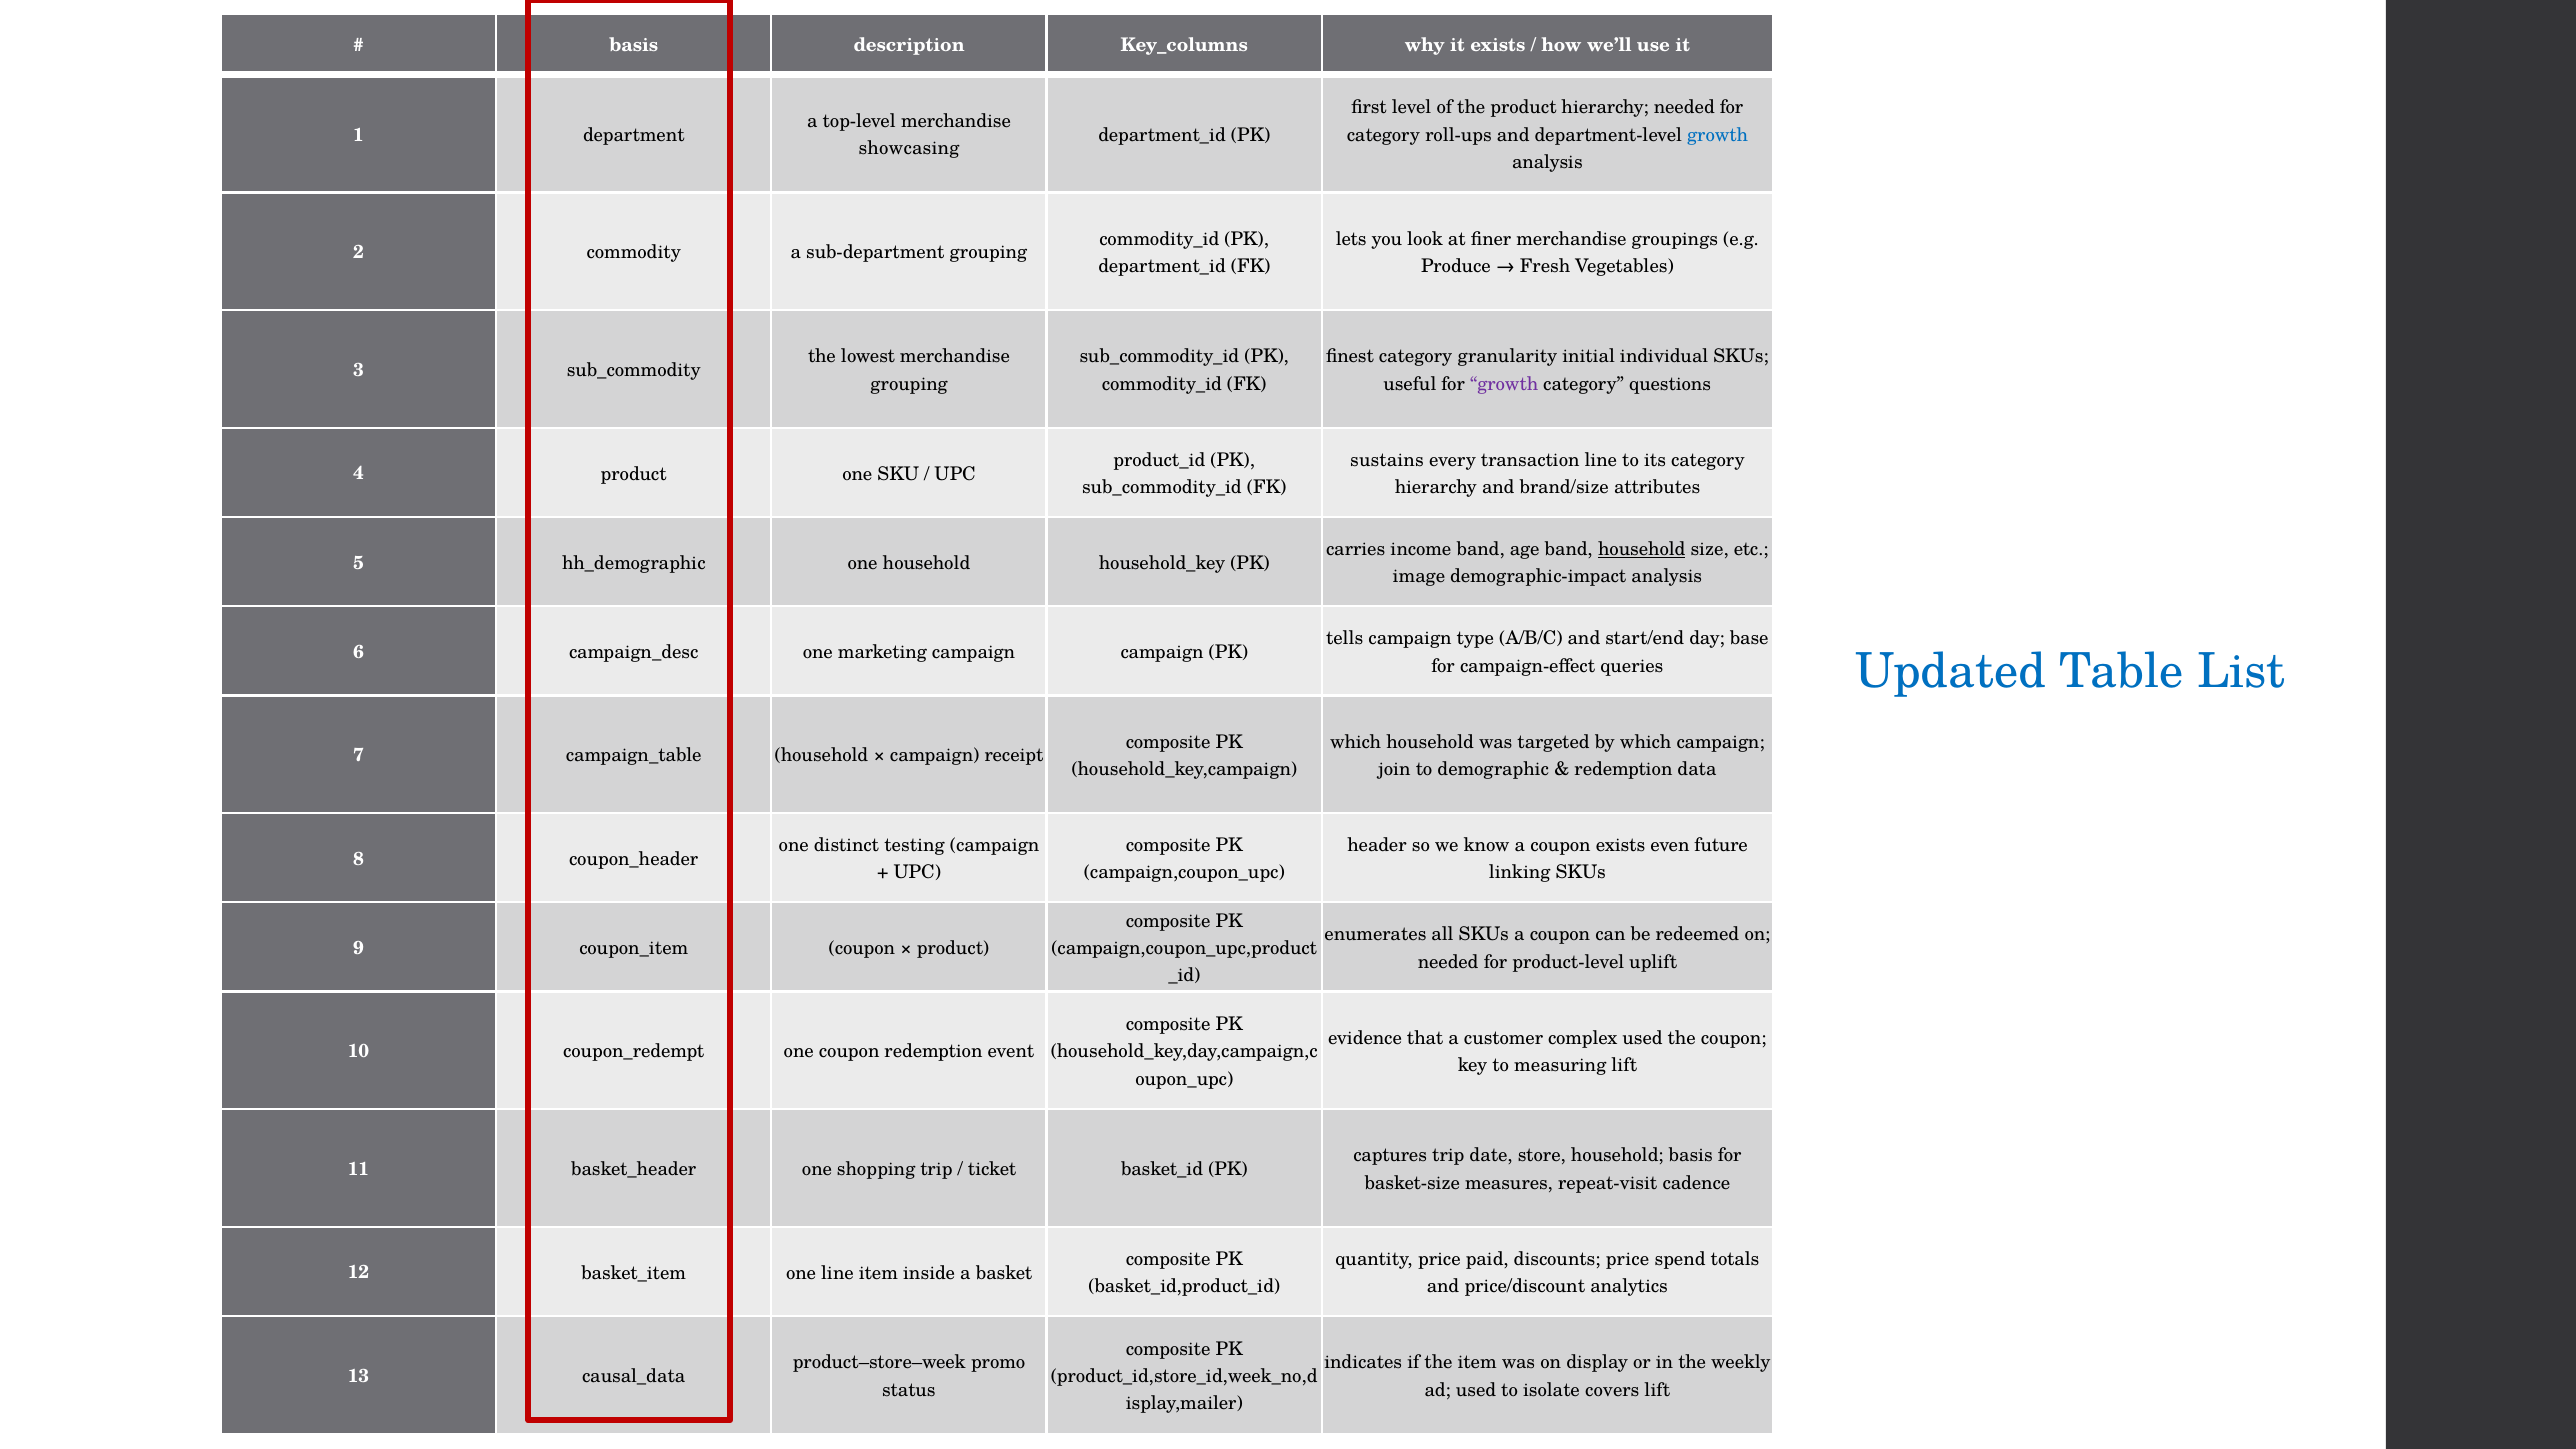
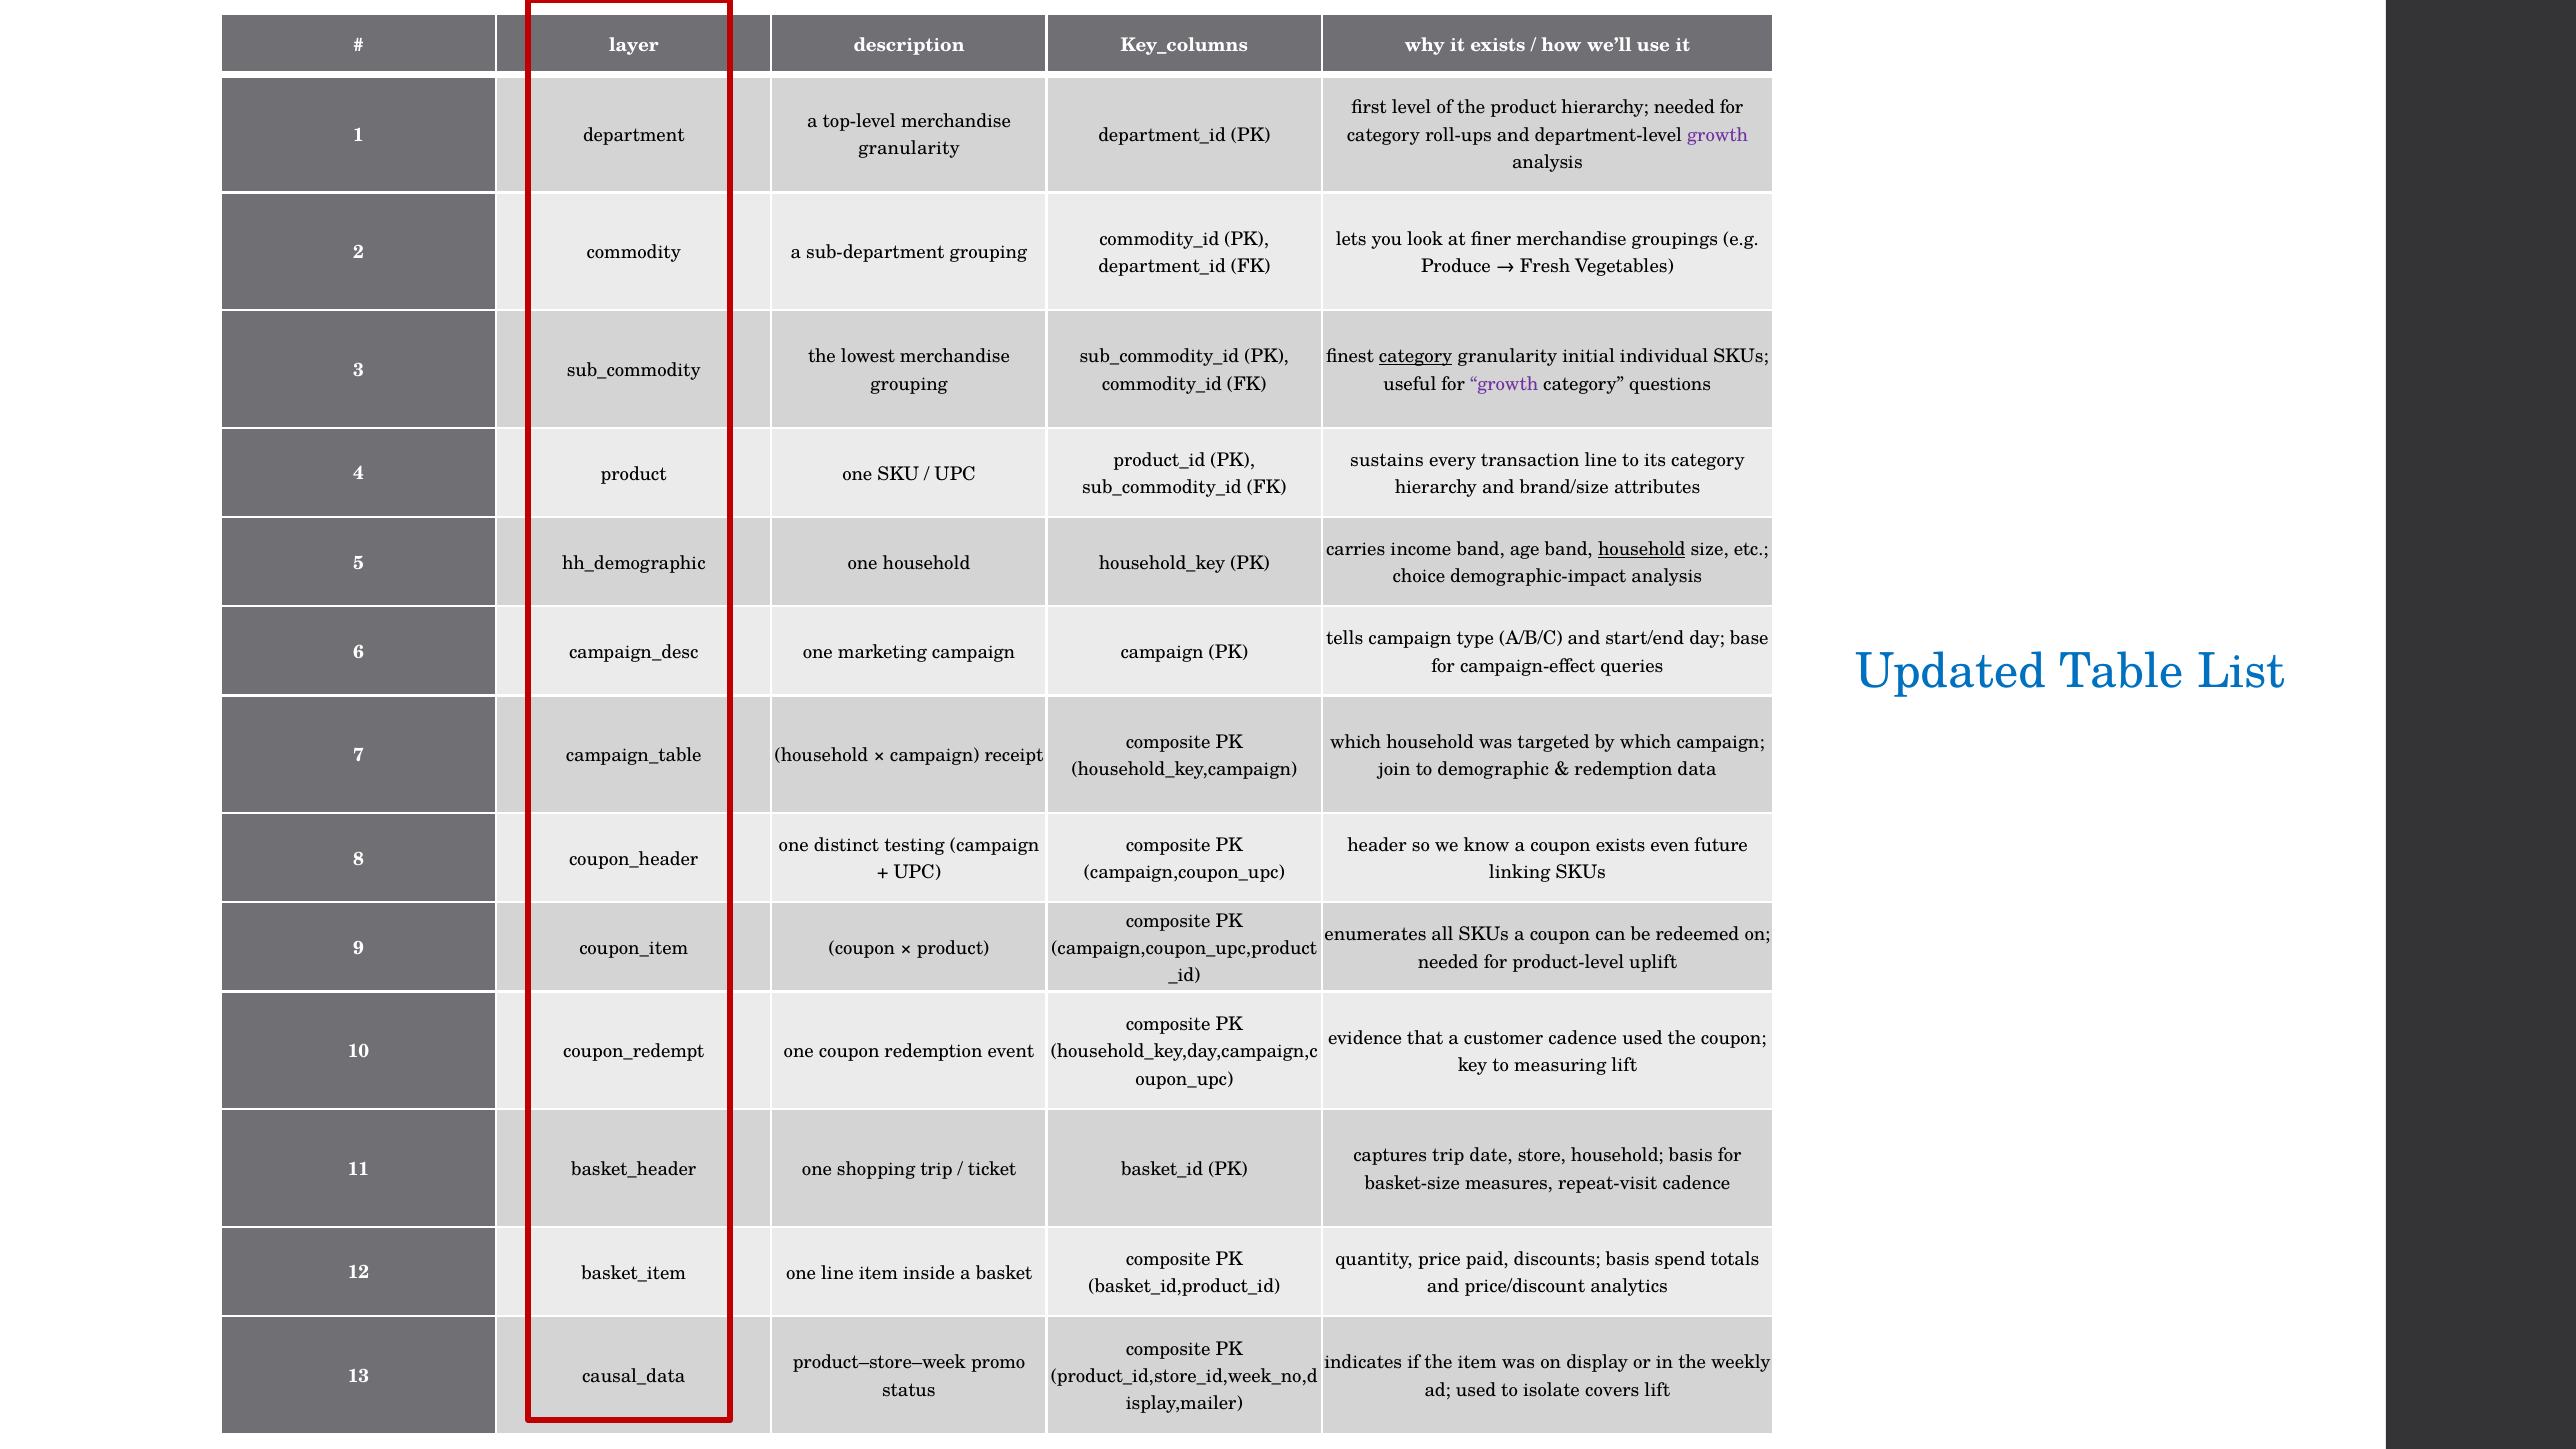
basis at (634, 46): basis -> layer
growth at (1718, 135) colour: blue -> purple
showcasing at (909, 149): showcasing -> granularity
category at (1416, 357) underline: none -> present
image: image -> choice
customer complex: complex -> cadence
discounts price: price -> basis
